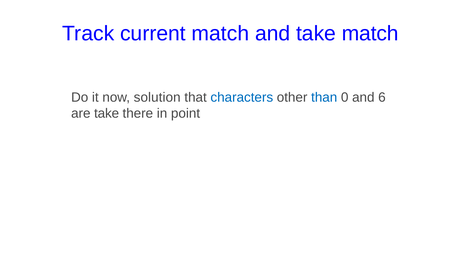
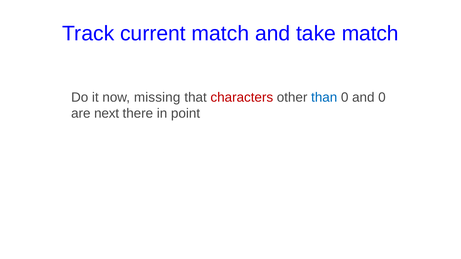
solution: solution -> missing
characters colour: blue -> red
and 6: 6 -> 0
are take: take -> next
